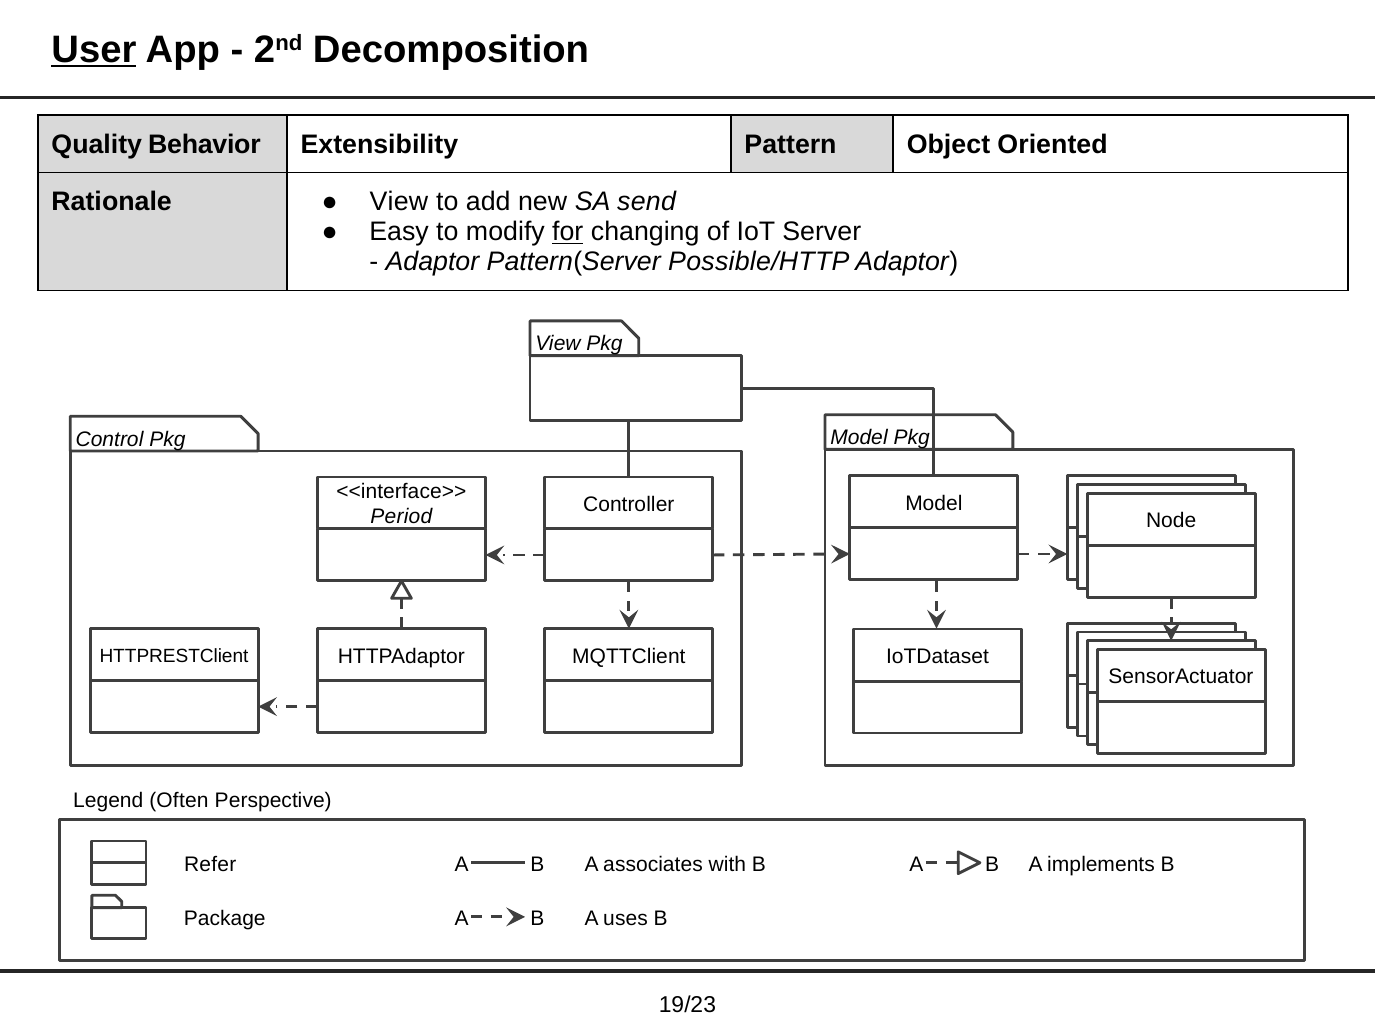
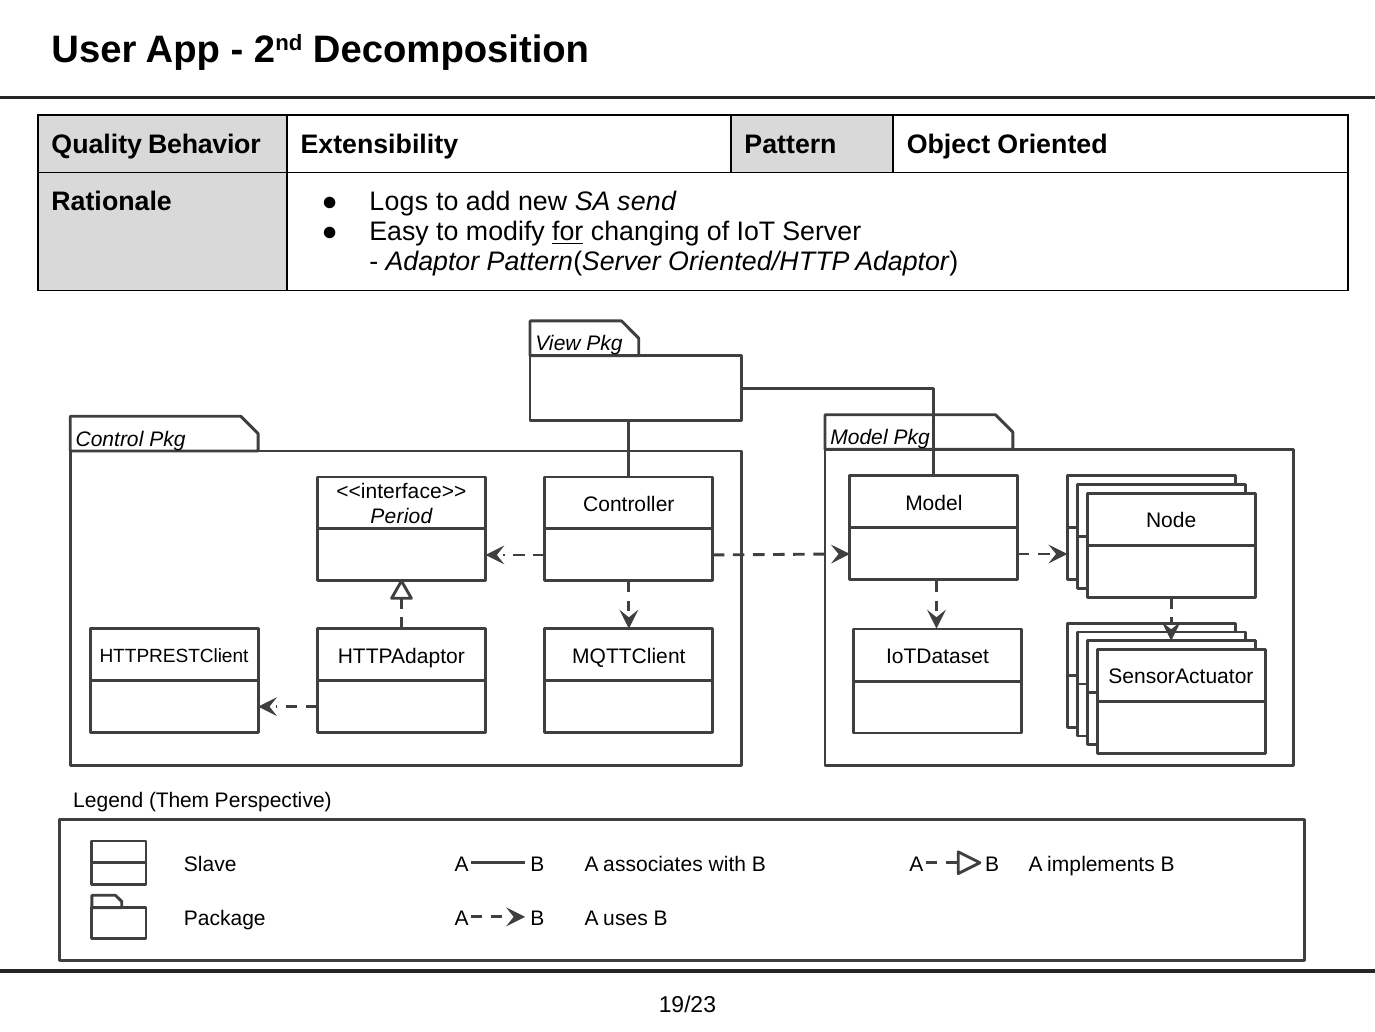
User underline: present -> none
View at (399, 202): View -> Logs
Possible/HTTP: Possible/HTTP -> Oriented/HTTP
Often: Often -> Them
Refer: Refer -> Slave
